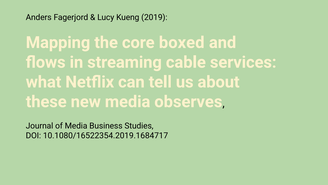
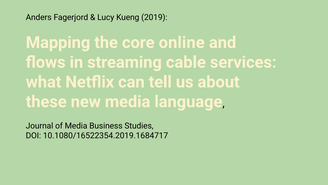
boxed: boxed -> online
observes: observes -> language
